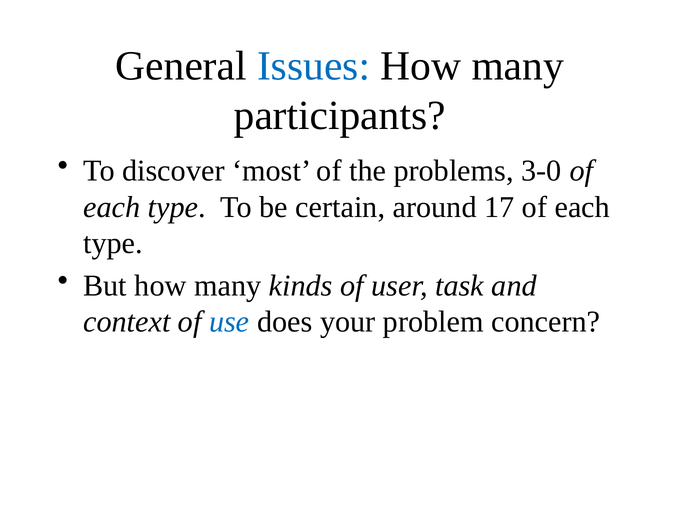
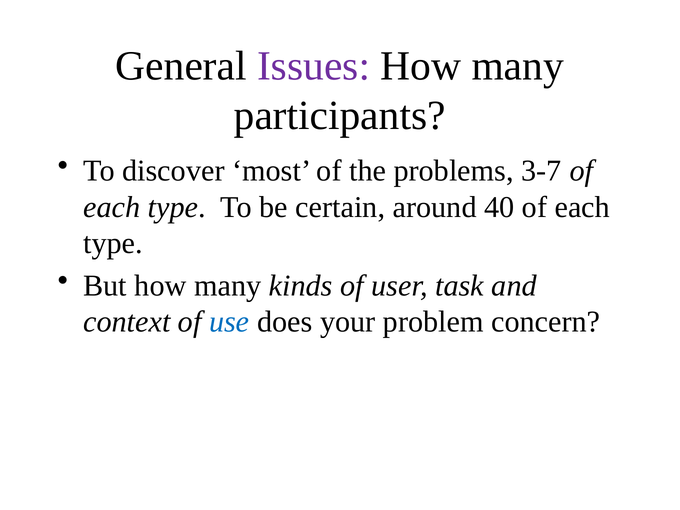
Issues colour: blue -> purple
3-0: 3-0 -> 3-7
17: 17 -> 40
